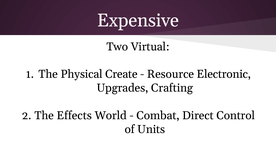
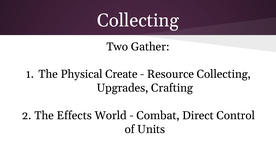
Expensive at (138, 20): Expensive -> Collecting
Virtual: Virtual -> Gather
Resource Electronic: Electronic -> Collecting
